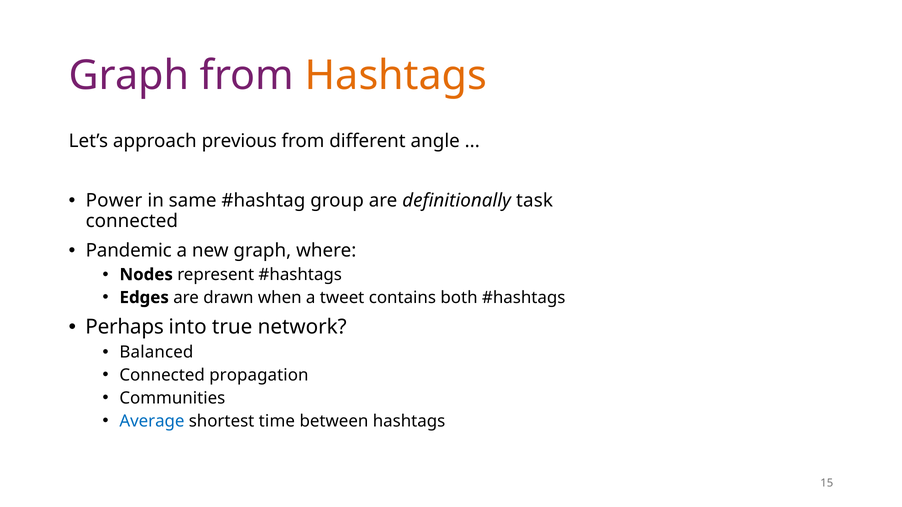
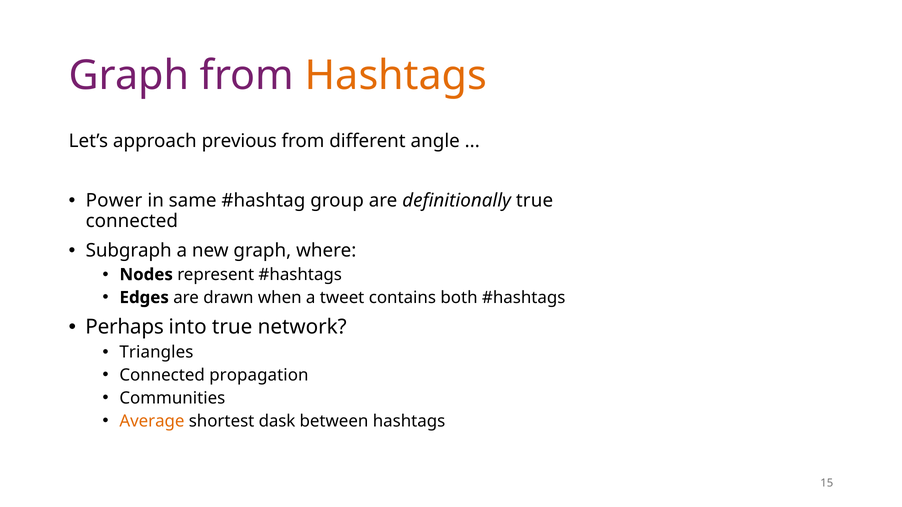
definitionally task: task -> true
Pandemic: Pandemic -> Subgraph
Balanced: Balanced -> Triangles
Average colour: blue -> orange
time: time -> dask
